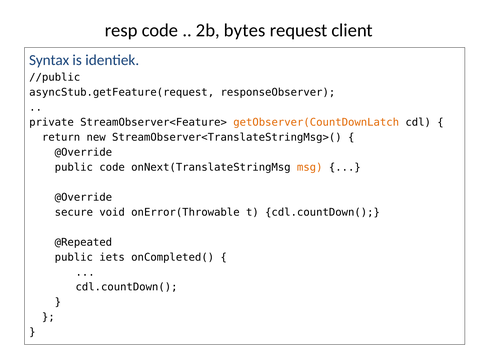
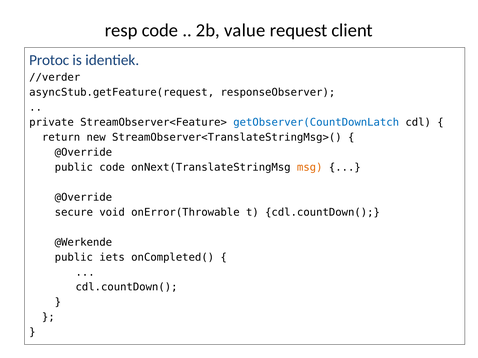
bytes: bytes -> value
Syntax: Syntax -> Protoc
//public: //public -> //verder
getObserver(CountDownLatch colour: orange -> blue
@Repeated: @Repeated -> @Werkende
